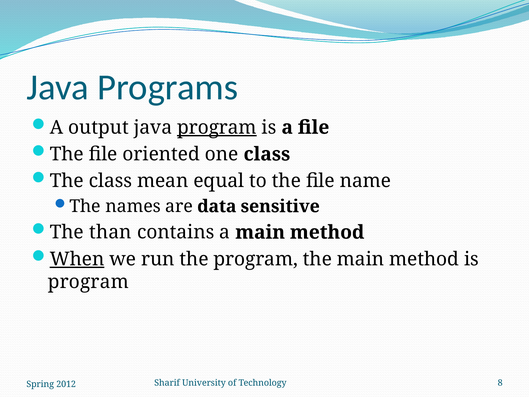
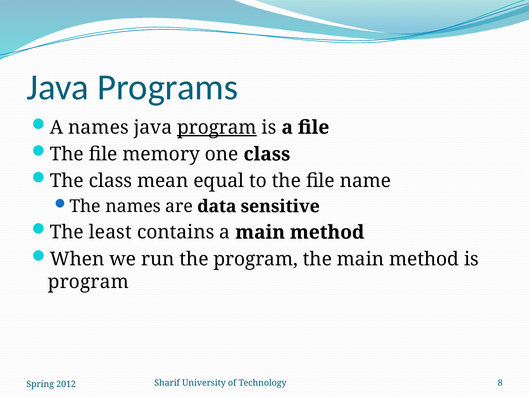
A output: output -> names
oriented: oriented -> memory
than: than -> least
When underline: present -> none
